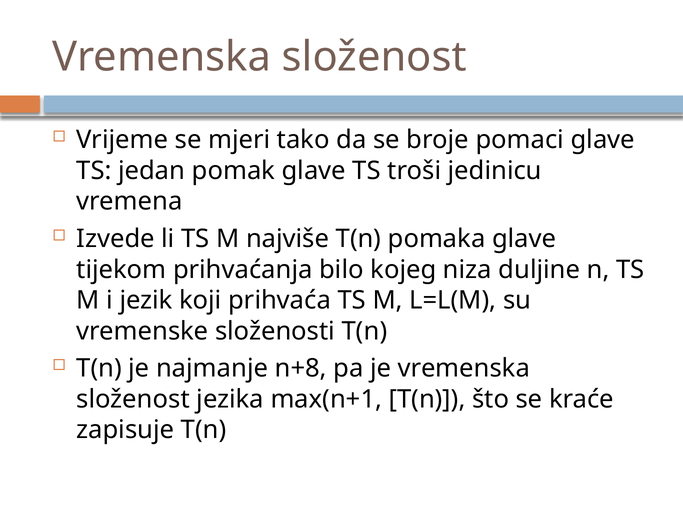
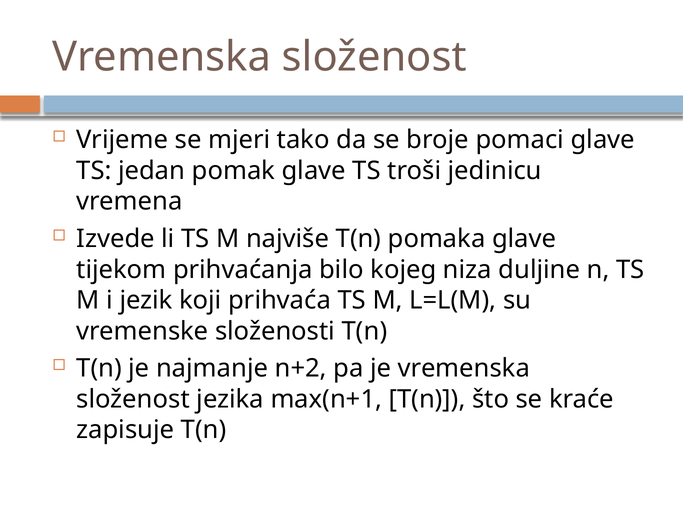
n+8: n+8 -> n+2
